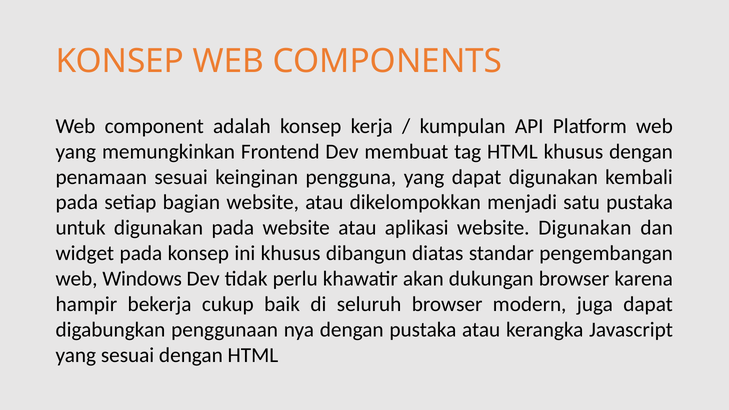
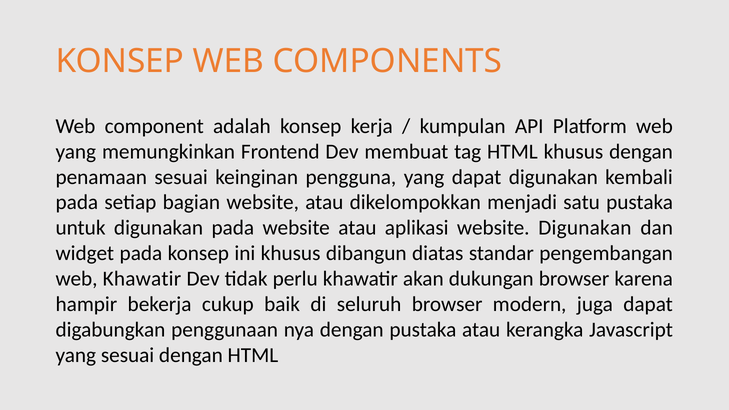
web Windows: Windows -> Khawatir
